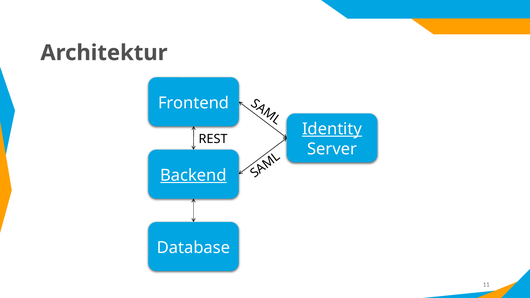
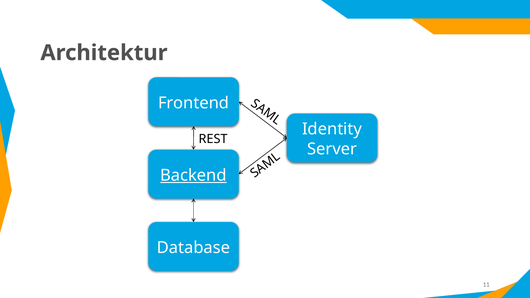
Identity underline: present -> none
